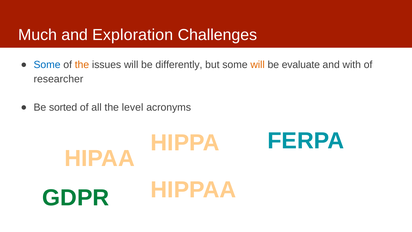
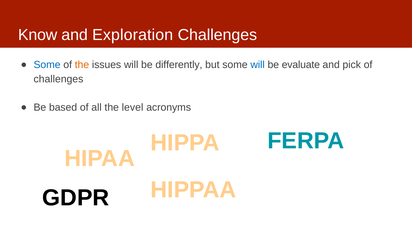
Much: Much -> Know
will at (258, 65) colour: orange -> blue
with: with -> pick
researcher at (58, 79): researcher -> challenges
sorted: sorted -> based
GDPR colour: green -> black
